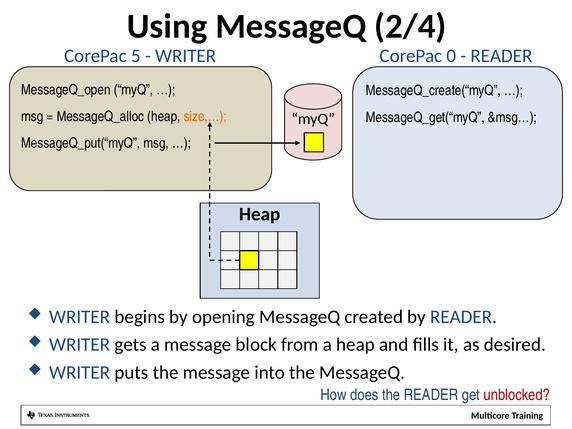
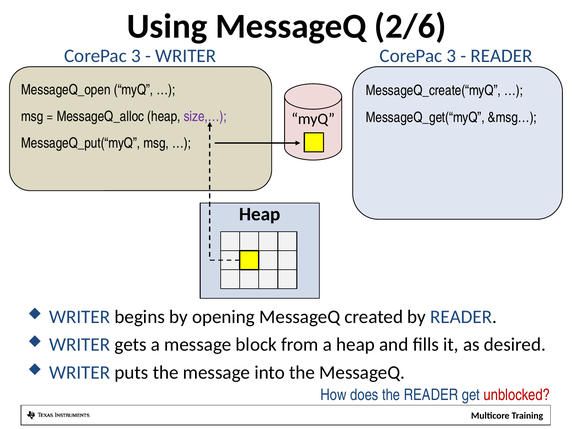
2/4: 2/4 -> 2/6
5 at (136, 56): 5 -> 3
0 at (451, 56): 0 -> 3
size,… colour: orange -> purple
